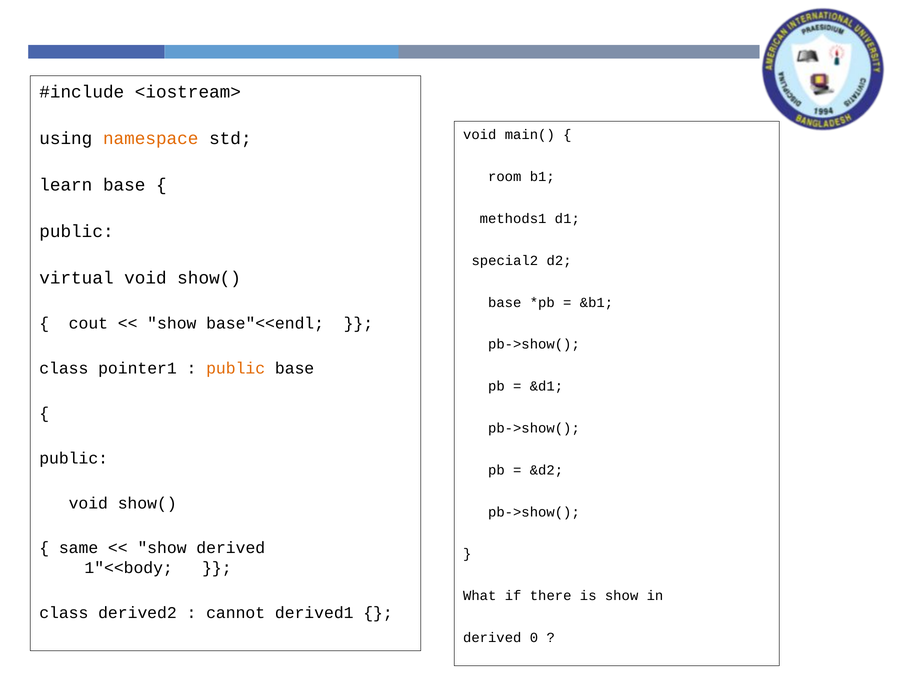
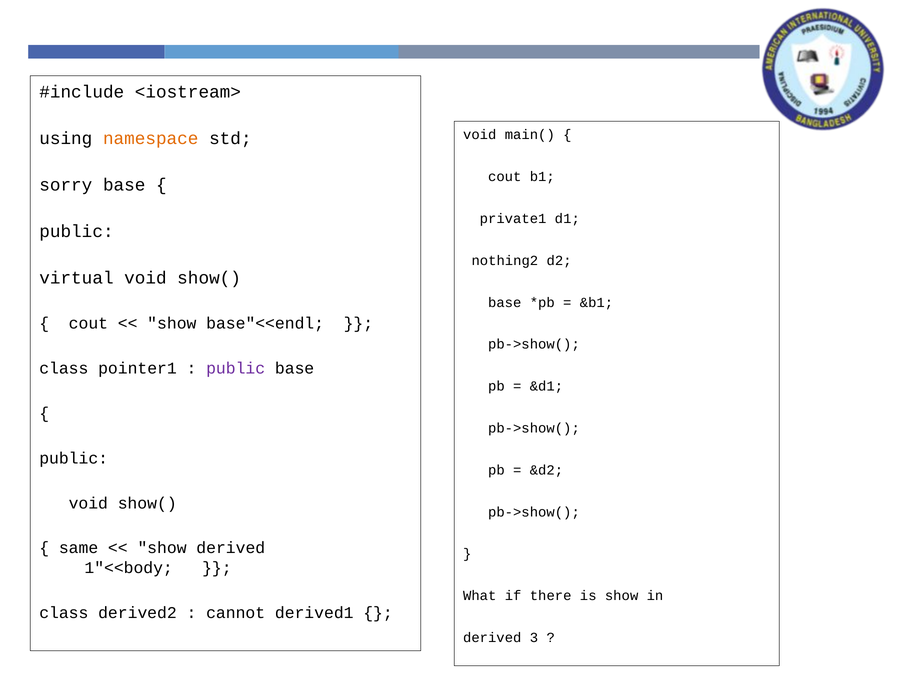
room at (505, 177): room -> cout
learn: learn -> sorry
methods1: methods1 -> private1
special2: special2 -> nothing2
public at (236, 368) colour: orange -> purple
0: 0 -> 3
